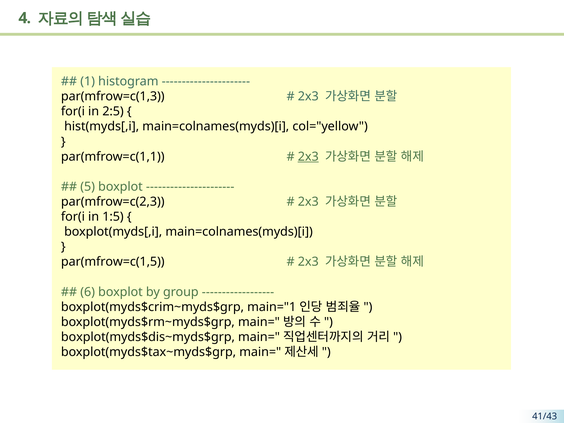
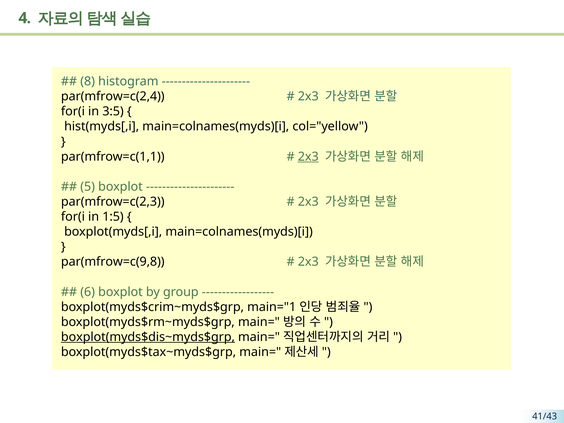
1: 1 -> 8
par(mfrow=c(1,3: par(mfrow=c(1,3 -> par(mfrow=c(2,4
2:5: 2:5 -> 3:5
par(mfrow=c(1,5: par(mfrow=c(1,5 -> par(mfrow=c(9,8
boxplot(myds$dis~myds$grp underline: none -> present
